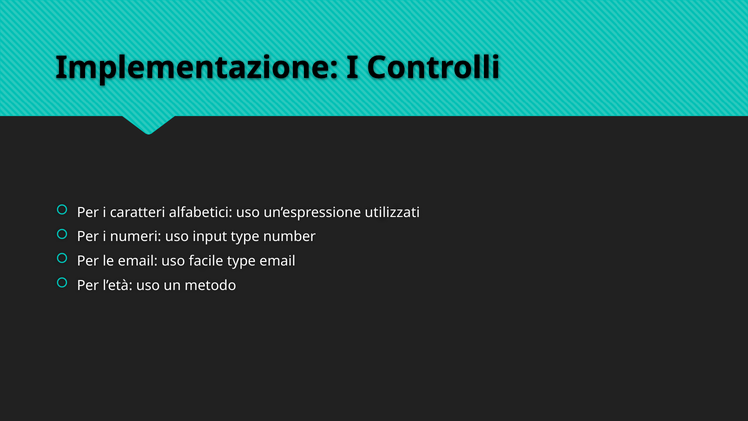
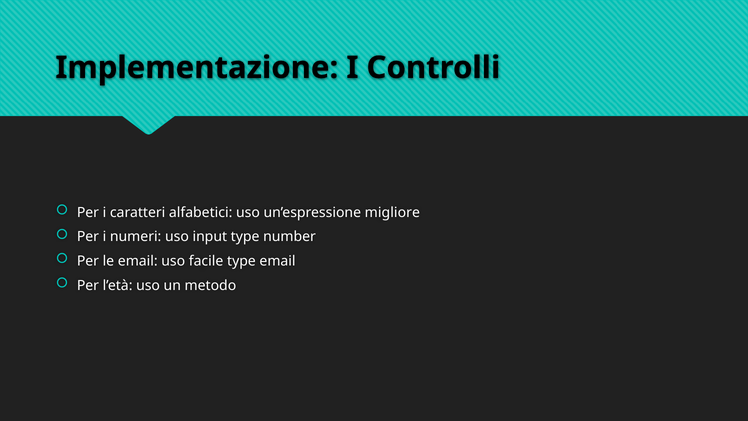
utilizzati: utilizzati -> migliore
